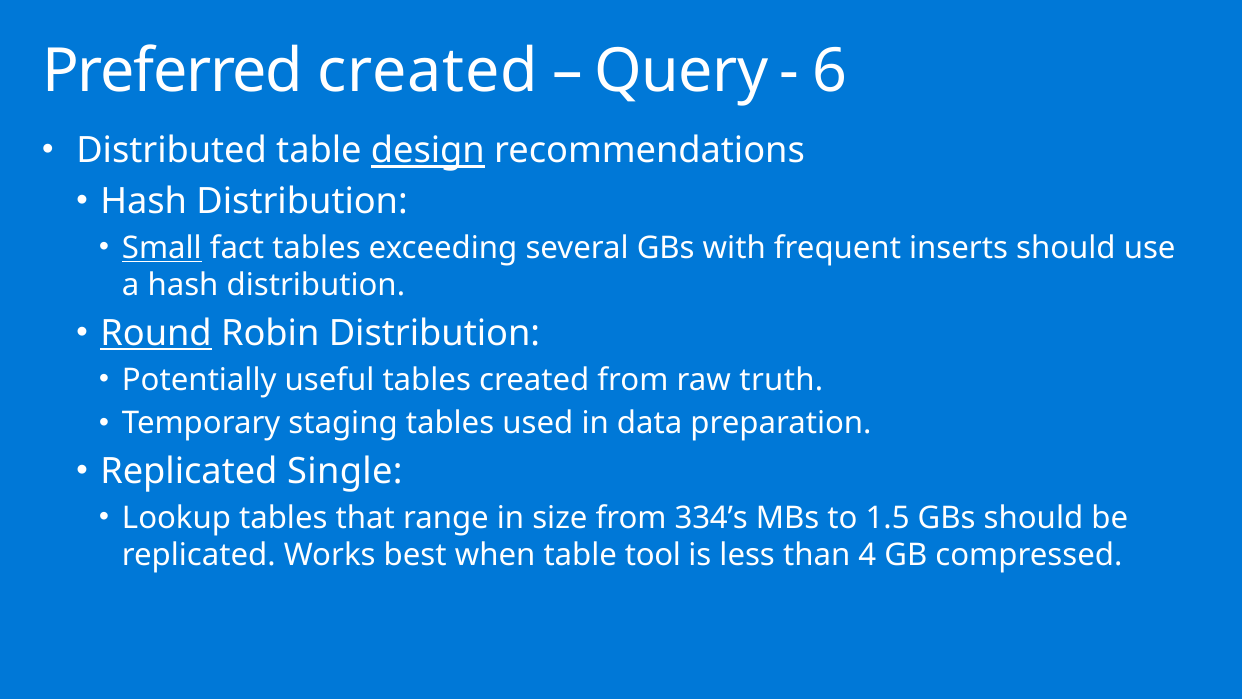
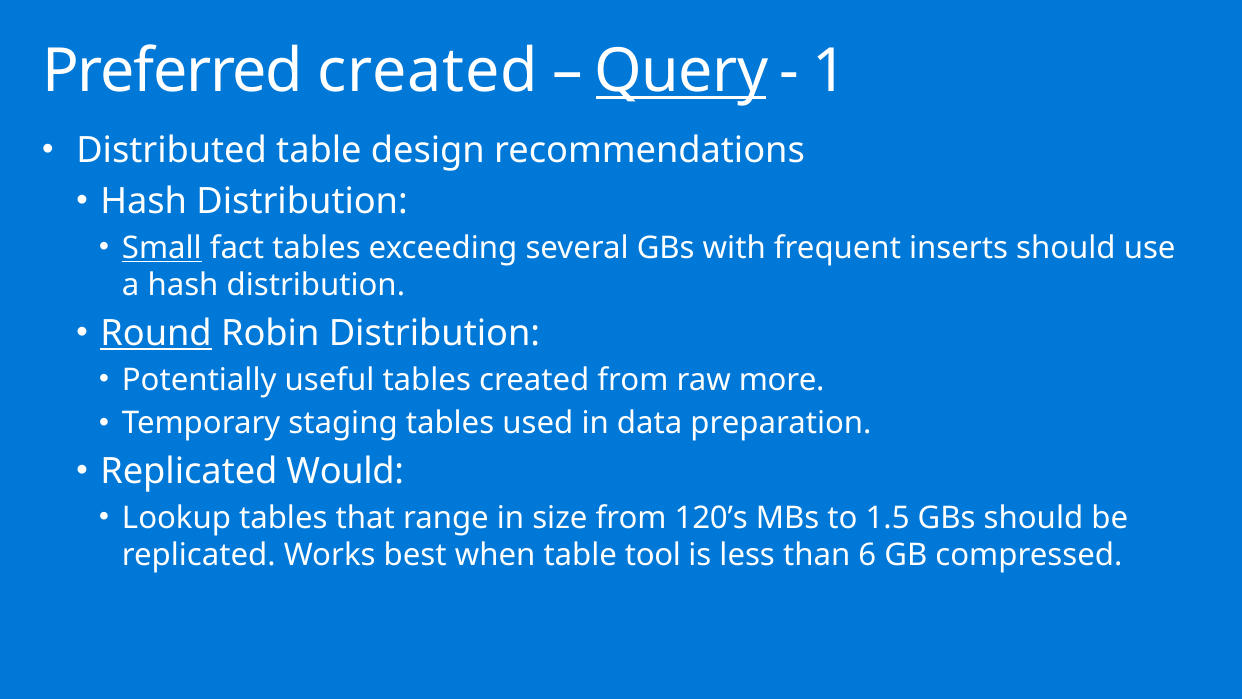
Query underline: none -> present
6: 6 -> 1
design underline: present -> none
truth: truth -> more
Single: Single -> Would
334’s: 334’s -> 120’s
4: 4 -> 6
